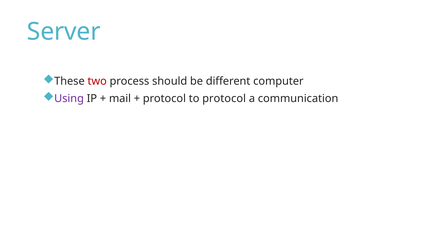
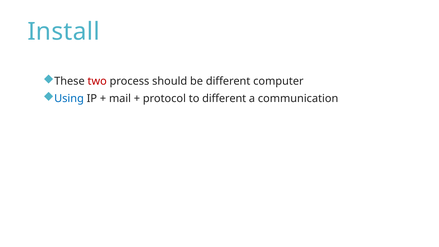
Server: Server -> Install
Using colour: purple -> blue
to protocol: protocol -> different
